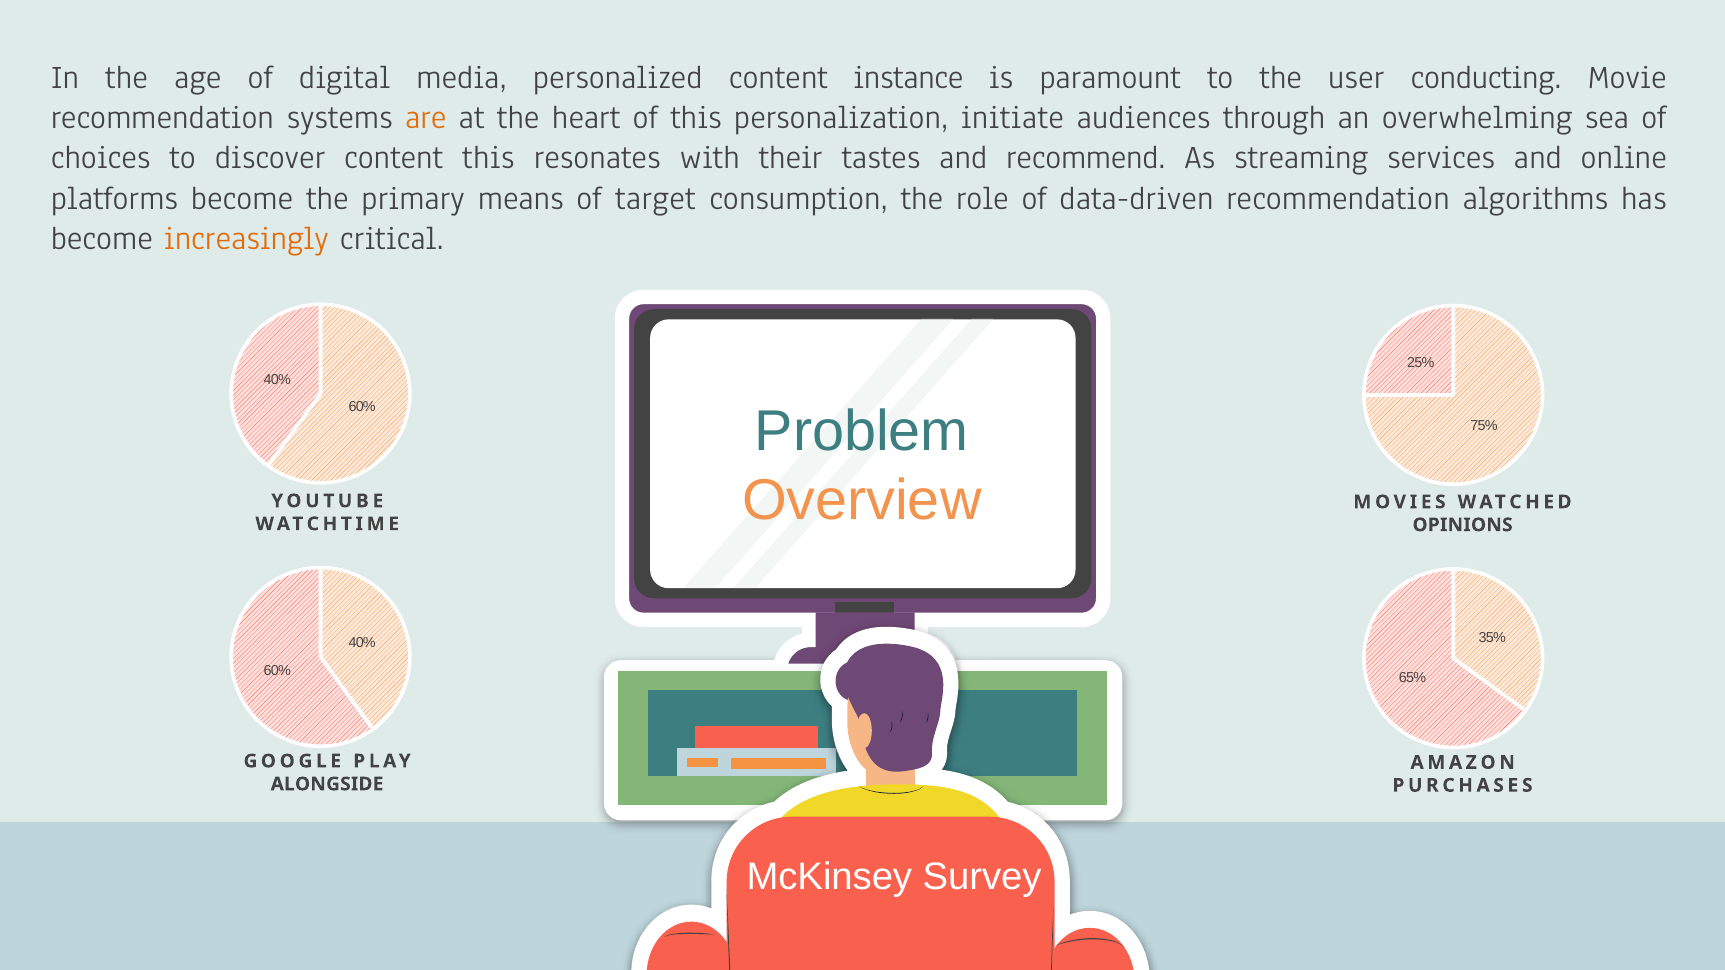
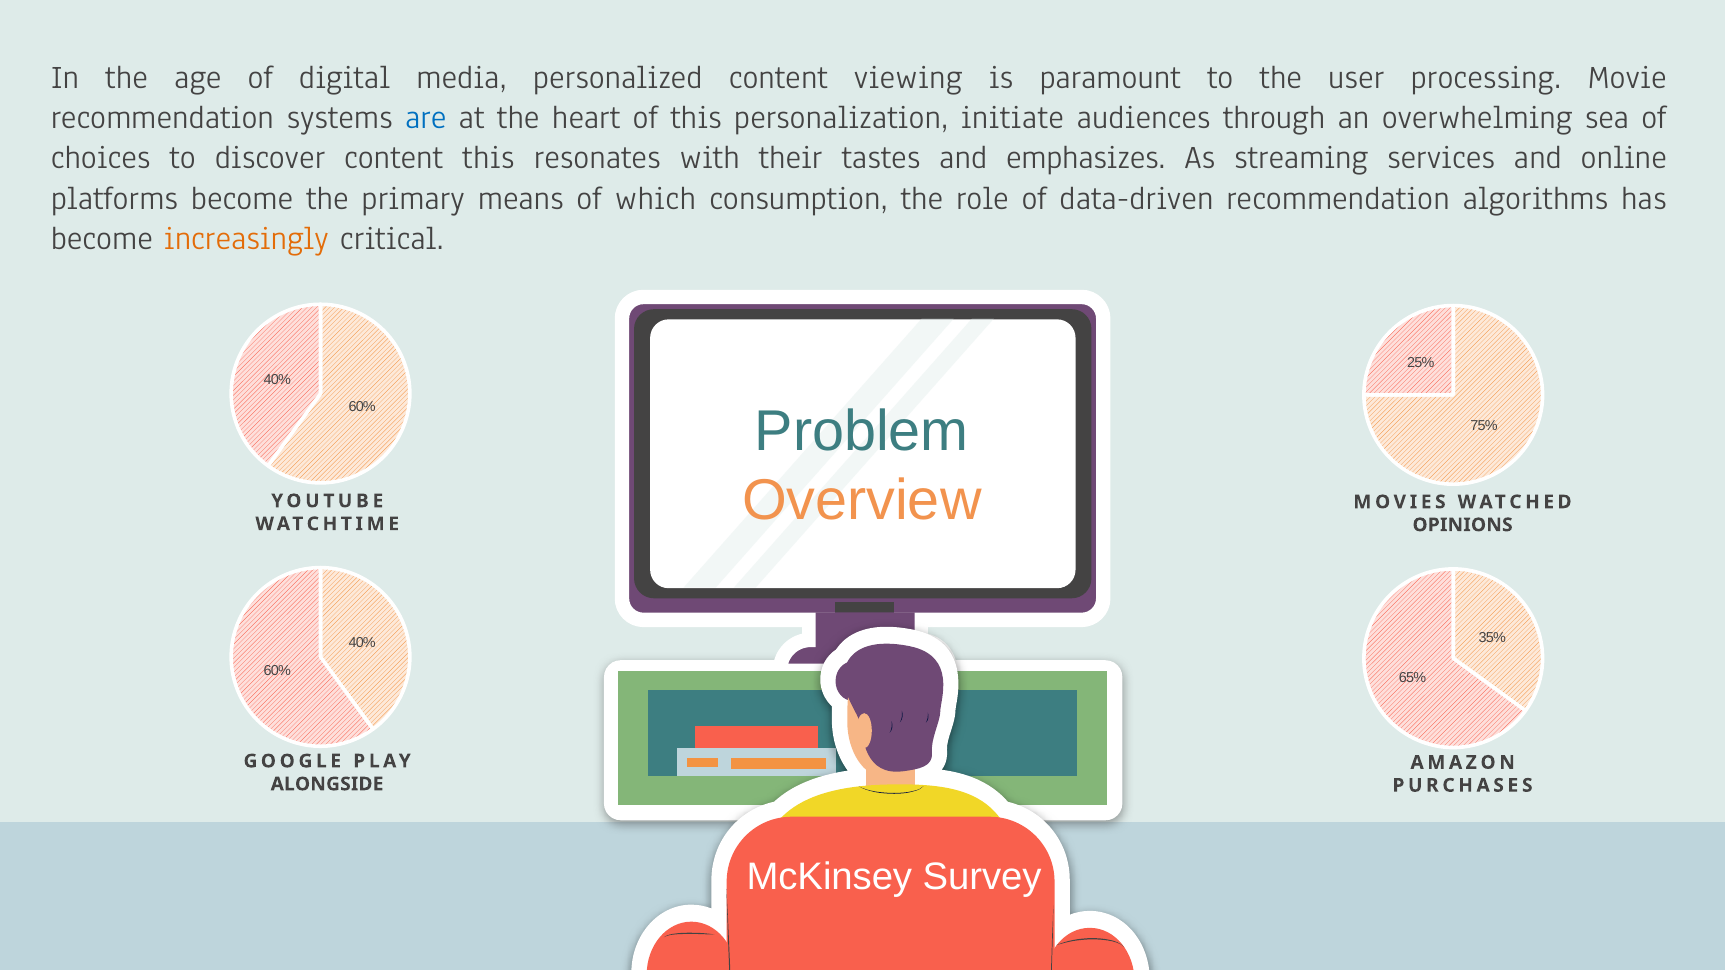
instance: instance -> viewing
conducting: conducting -> processing
are colour: orange -> blue
recommend: recommend -> emphasizes
target: target -> which
